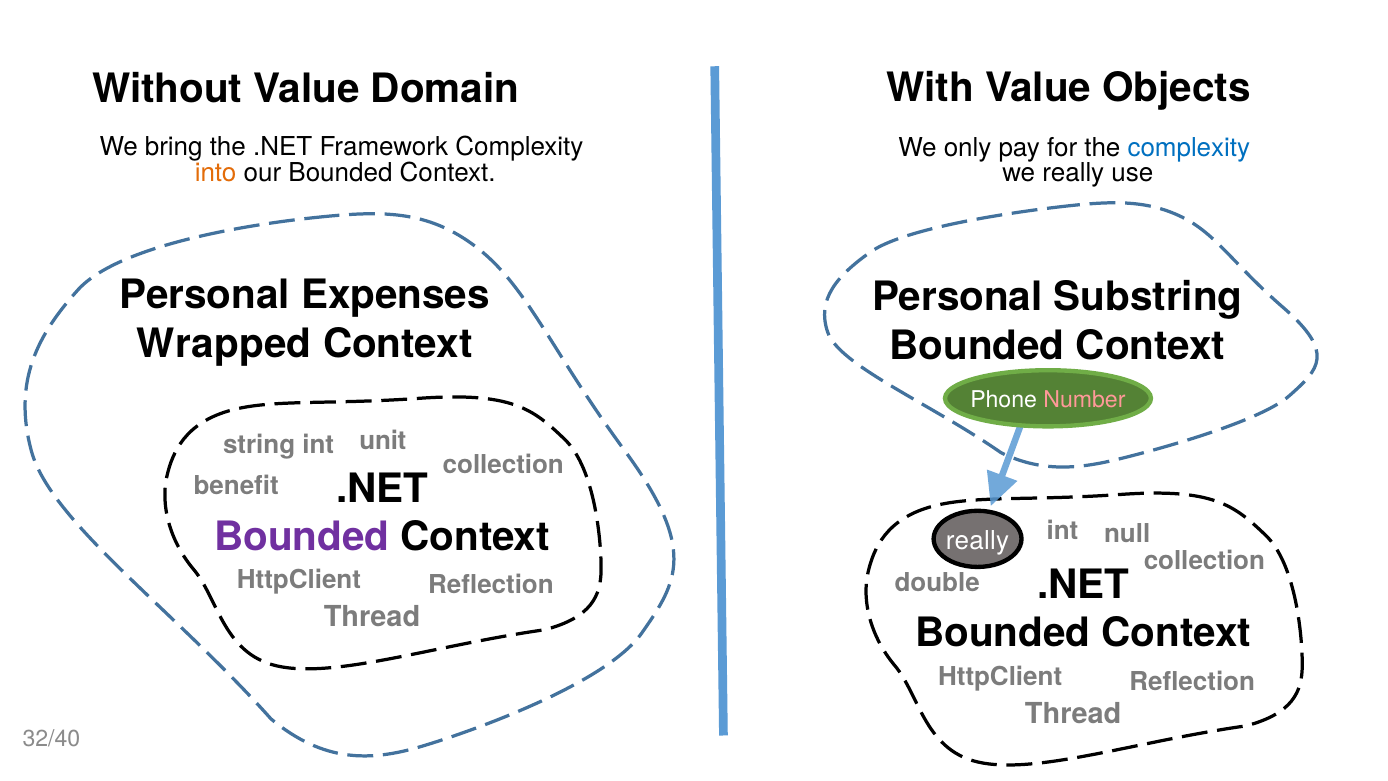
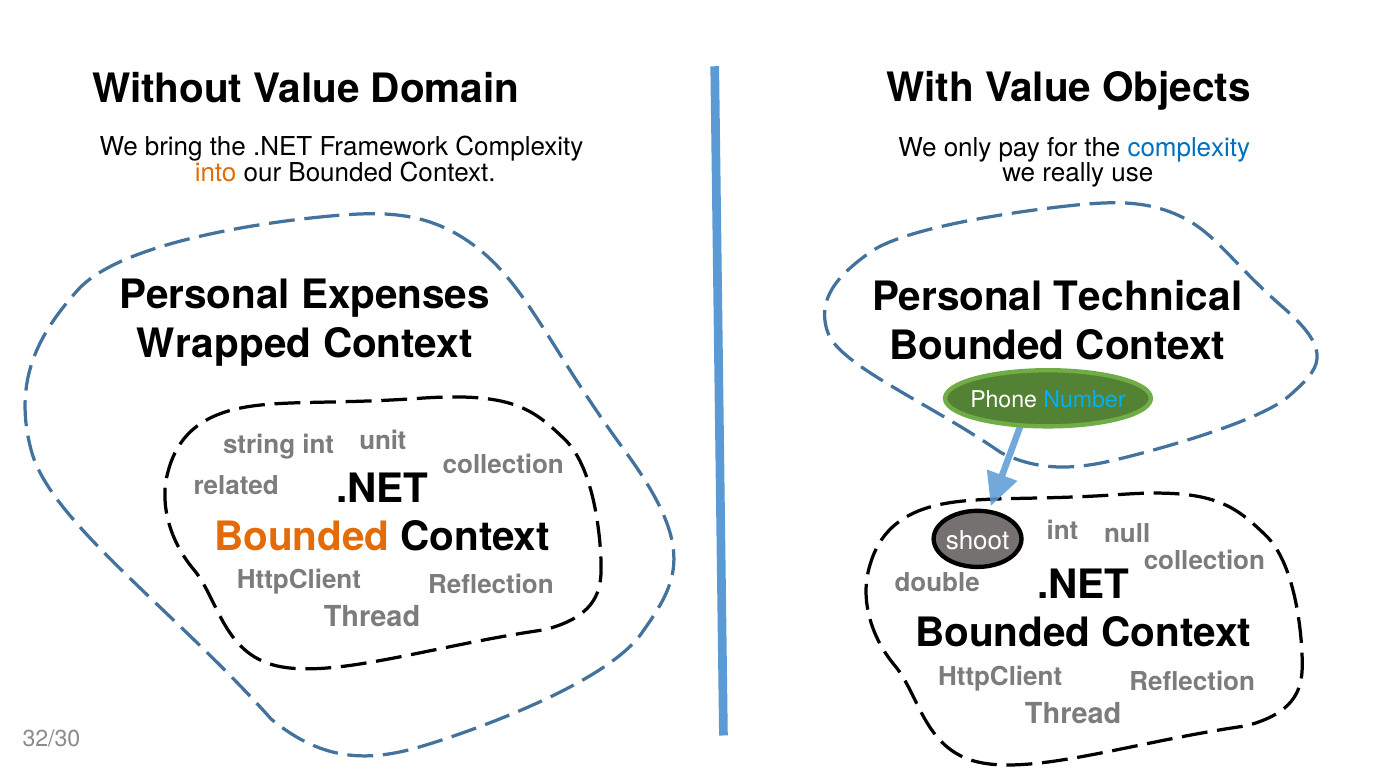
Substring: Substring -> Technical
Number colour: pink -> light blue
benefit: benefit -> related
Bounded at (302, 537) colour: purple -> orange
really at (977, 540): really -> shoot
32/40: 32/40 -> 32/30
